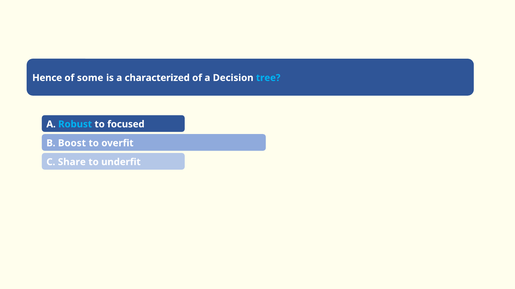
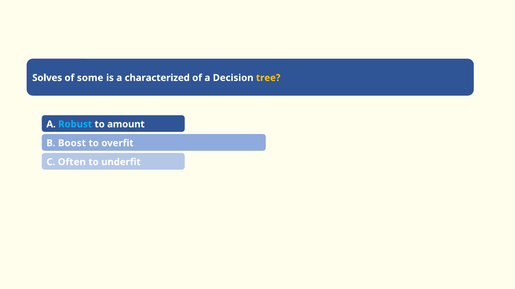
Hence: Hence -> Solves
tree colour: light blue -> yellow
focused: focused -> amount
Share: Share -> Often
